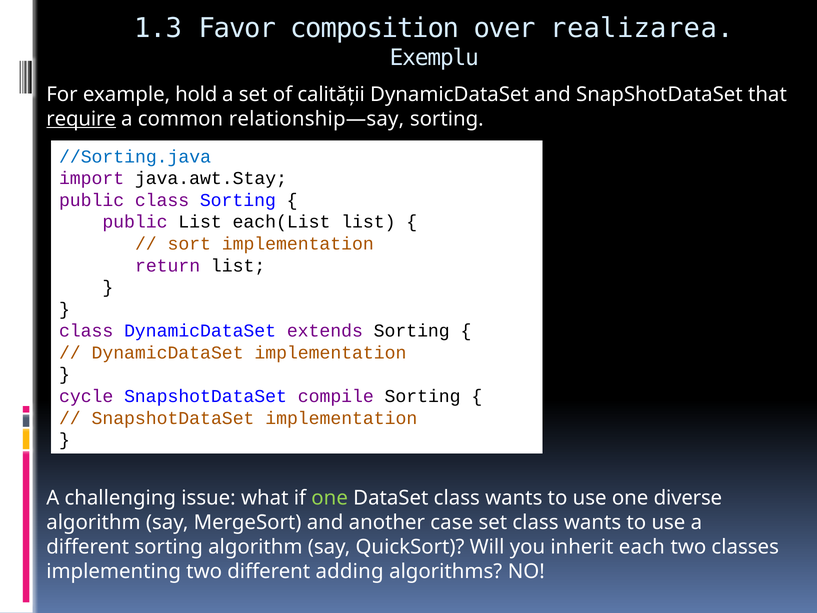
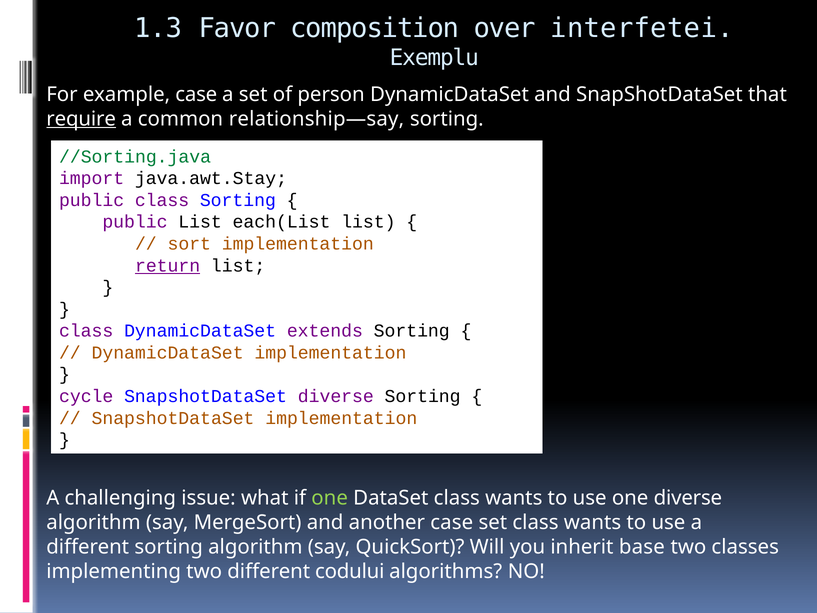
realizarea: realizarea -> interfetei
example hold: hold -> case
calităţii: calităţii -> person
//Sorting.java colour: blue -> green
return underline: none -> present
SnapshotDataSet compile: compile -> diverse
each: each -> base
adding: adding -> codului
